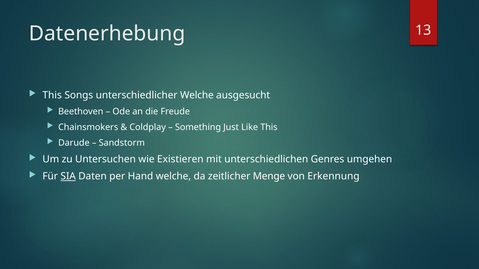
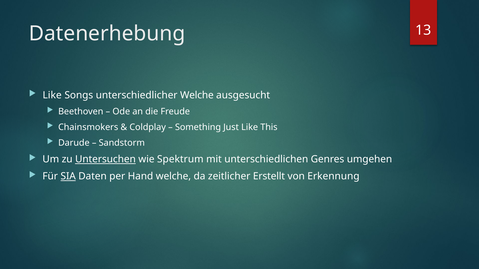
This at (52, 95): This -> Like
Untersuchen underline: none -> present
Existieren: Existieren -> Spektrum
Menge: Menge -> Erstellt
